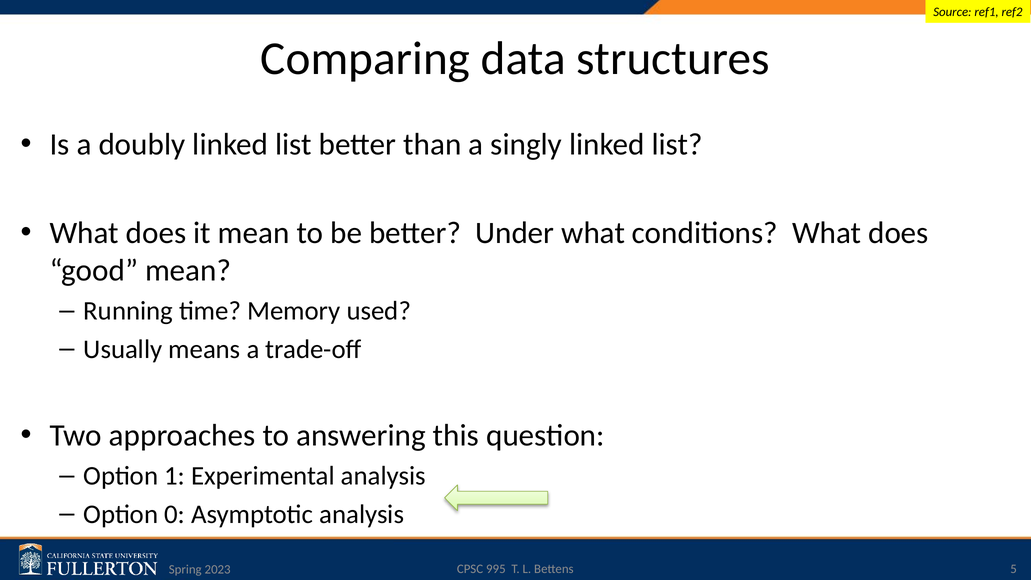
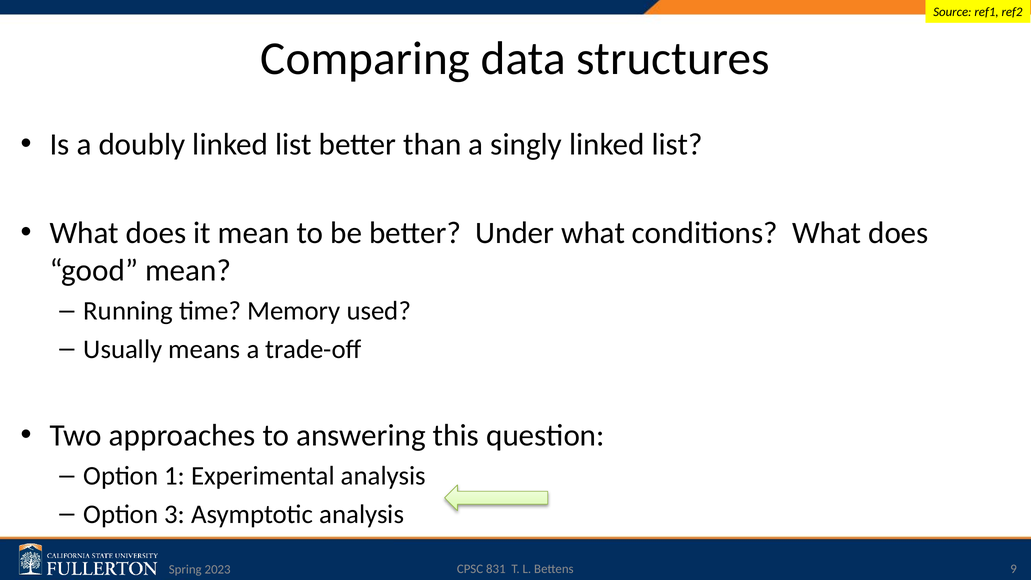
0: 0 -> 3
995: 995 -> 831
5: 5 -> 9
